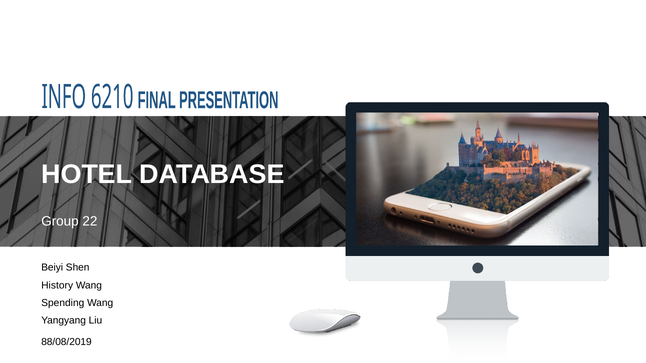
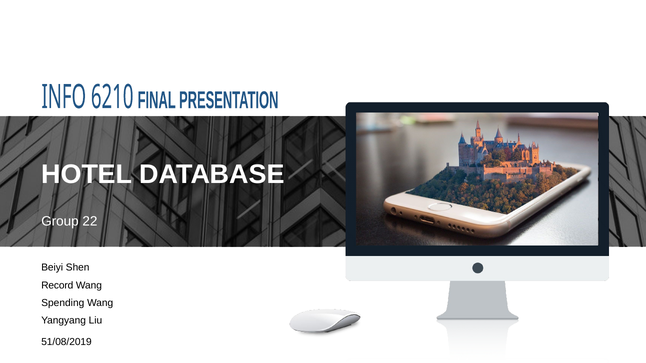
History: History -> Record
88/08/2019: 88/08/2019 -> 51/08/2019
